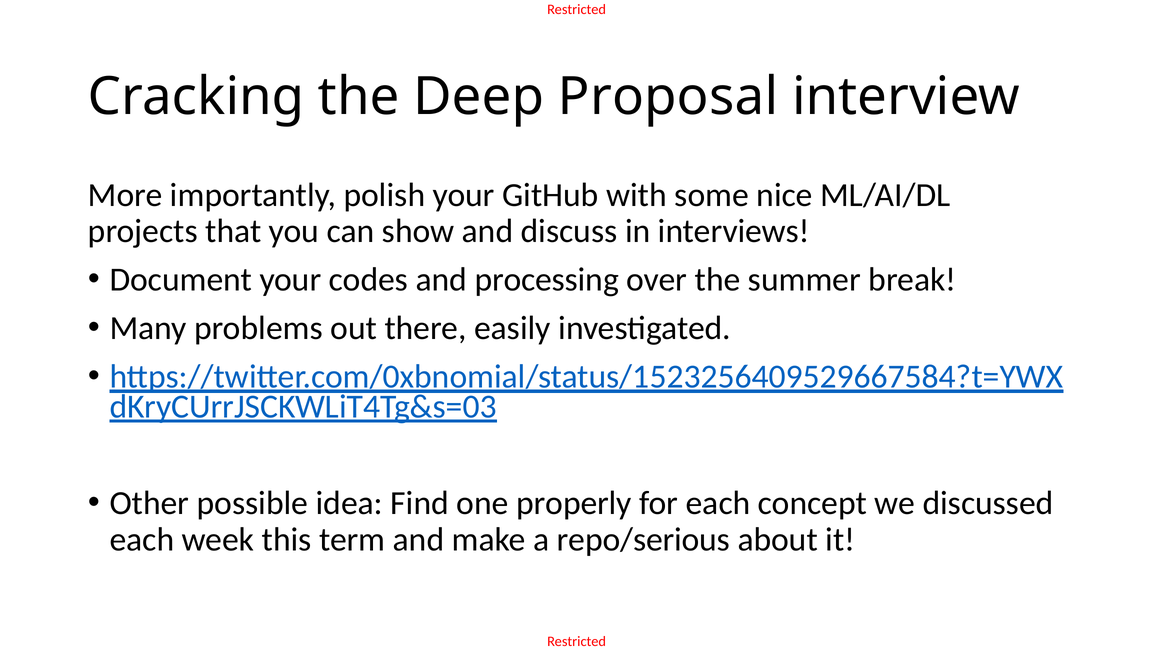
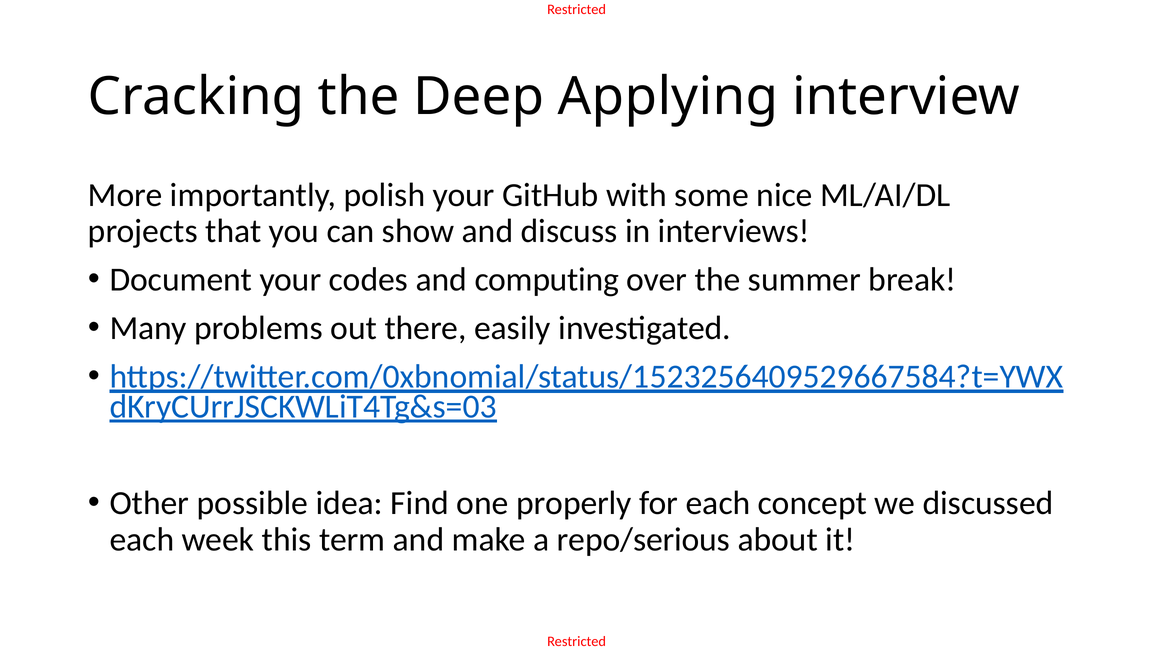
Proposal: Proposal -> Applying
processing: processing -> computing
